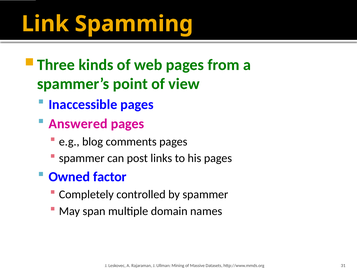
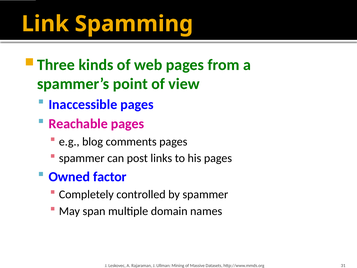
Answered: Answered -> Reachable
